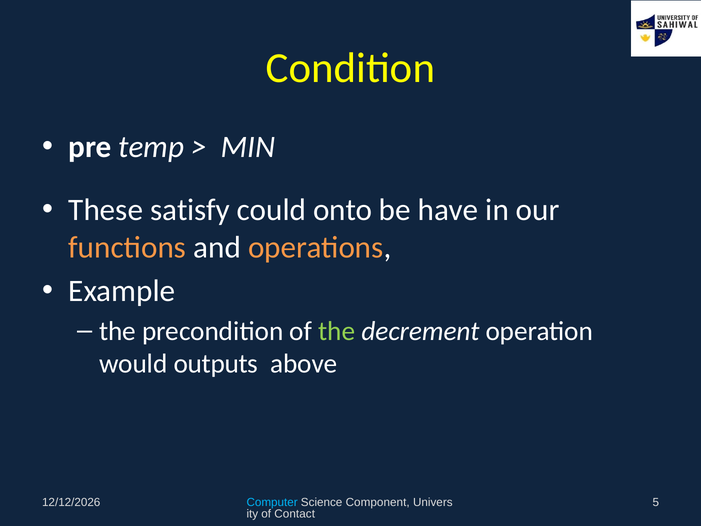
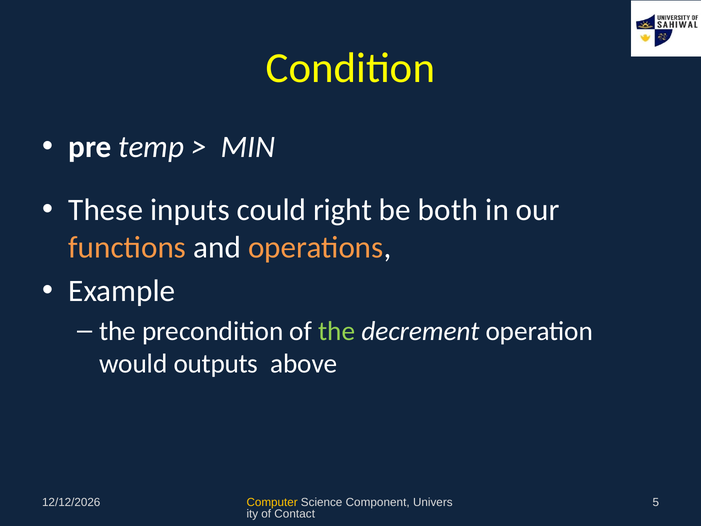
satisfy: satisfy -> inputs
onto: onto -> right
have: have -> both
Computer colour: light blue -> yellow
